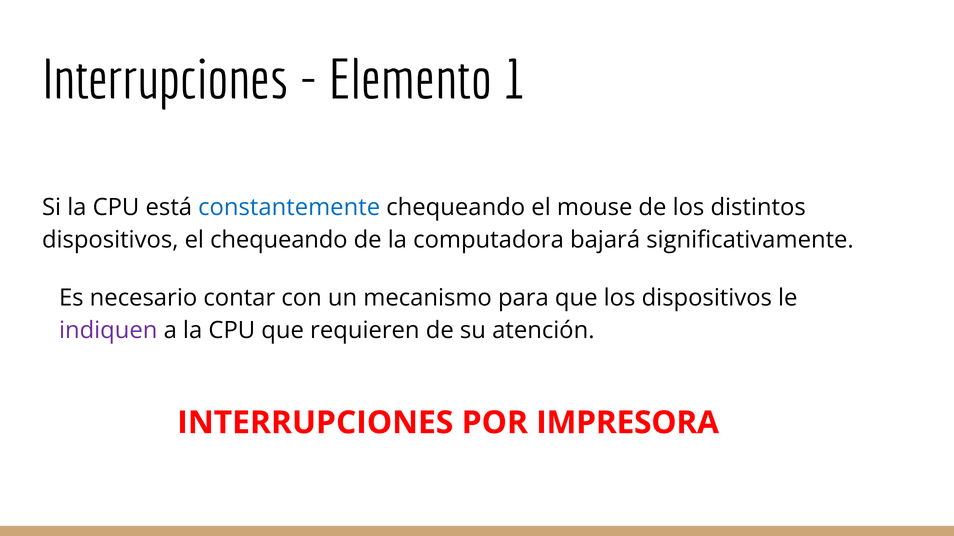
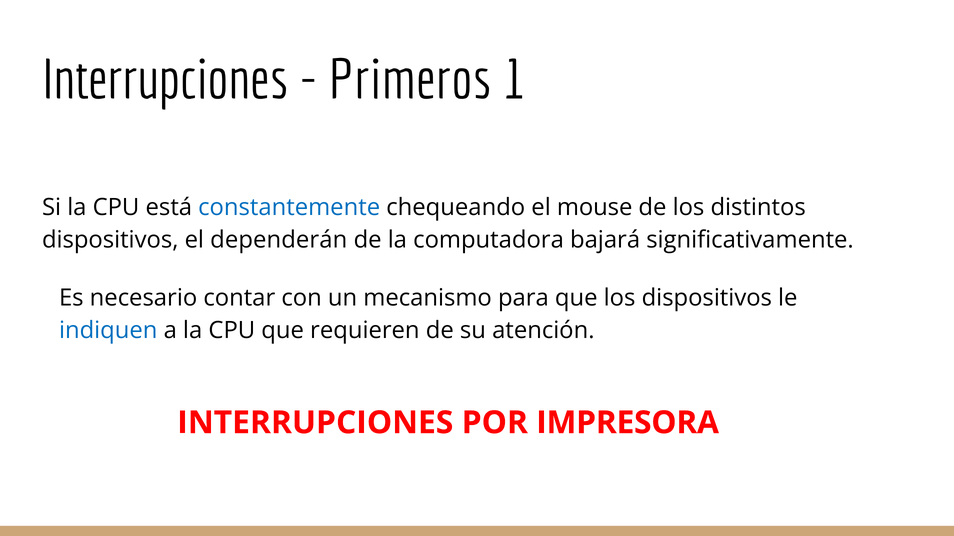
Elemento: Elemento -> Primeros
el chequeando: chequeando -> dependerán
indiquen colour: purple -> blue
